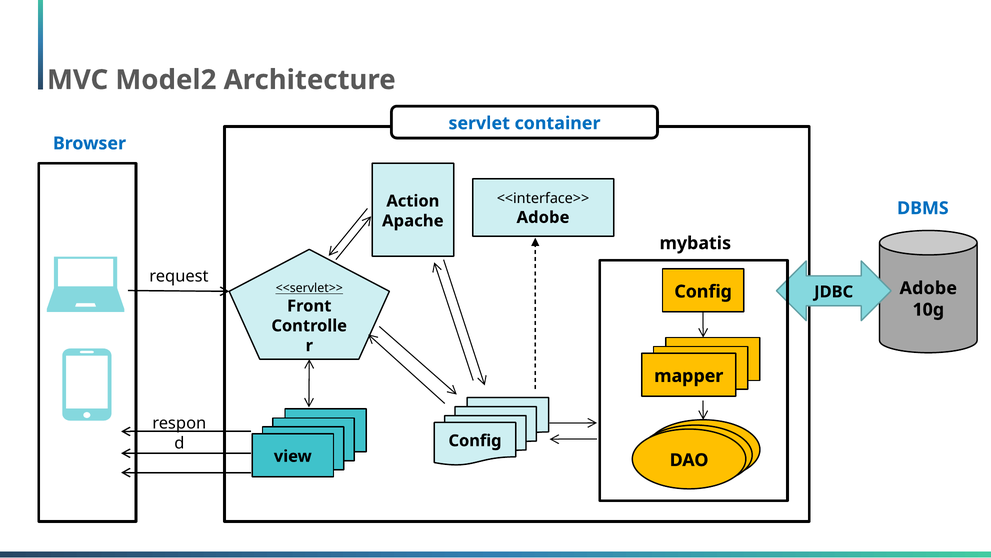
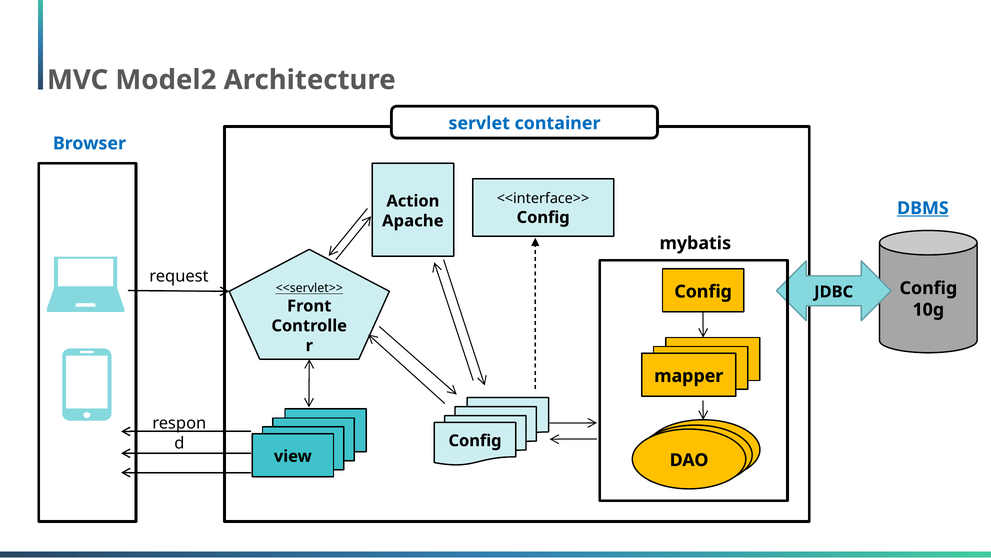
DBMS underline: none -> present
Adobe at (543, 217): Adobe -> Config
Adobe at (928, 288): Adobe -> Config
